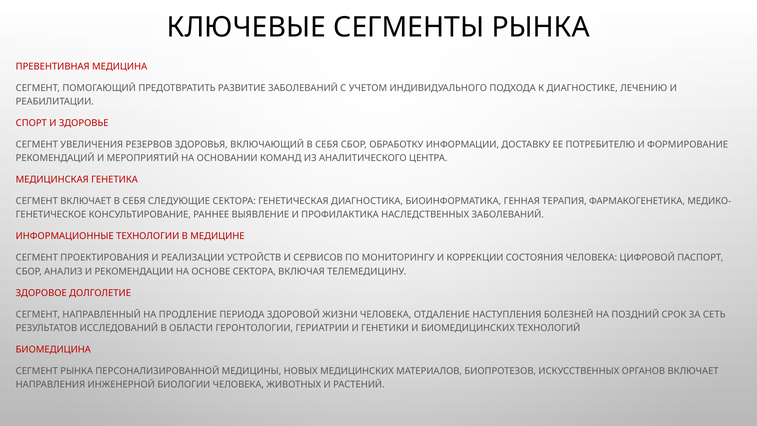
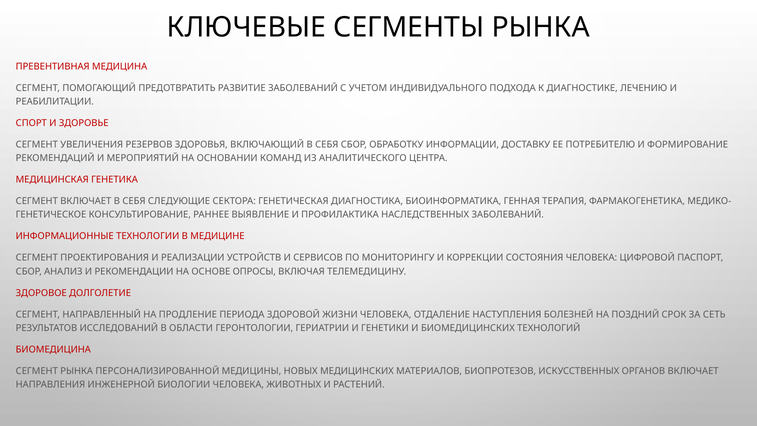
ОСНОВЕ СЕКТОРА: СЕКТОРА -> ОПРОСЫ
